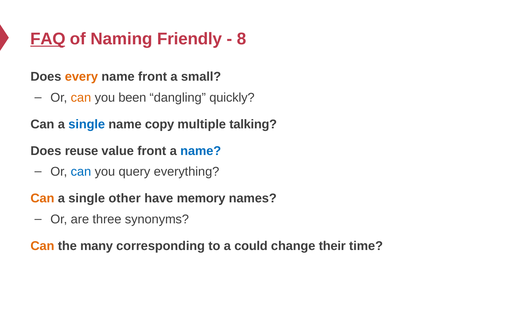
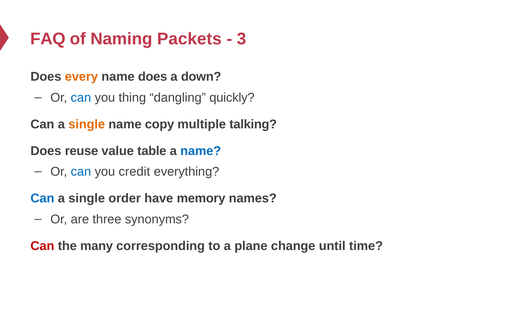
FAQ underline: present -> none
Friendly: Friendly -> Packets
8: 8 -> 3
name front: front -> does
small: small -> down
can at (81, 97) colour: orange -> blue
been: been -> thing
single at (87, 124) colour: blue -> orange
value front: front -> table
query: query -> credit
Can at (42, 198) colour: orange -> blue
other: other -> order
Can at (42, 246) colour: orange -> red
could: could -> plane
their: their -> until
